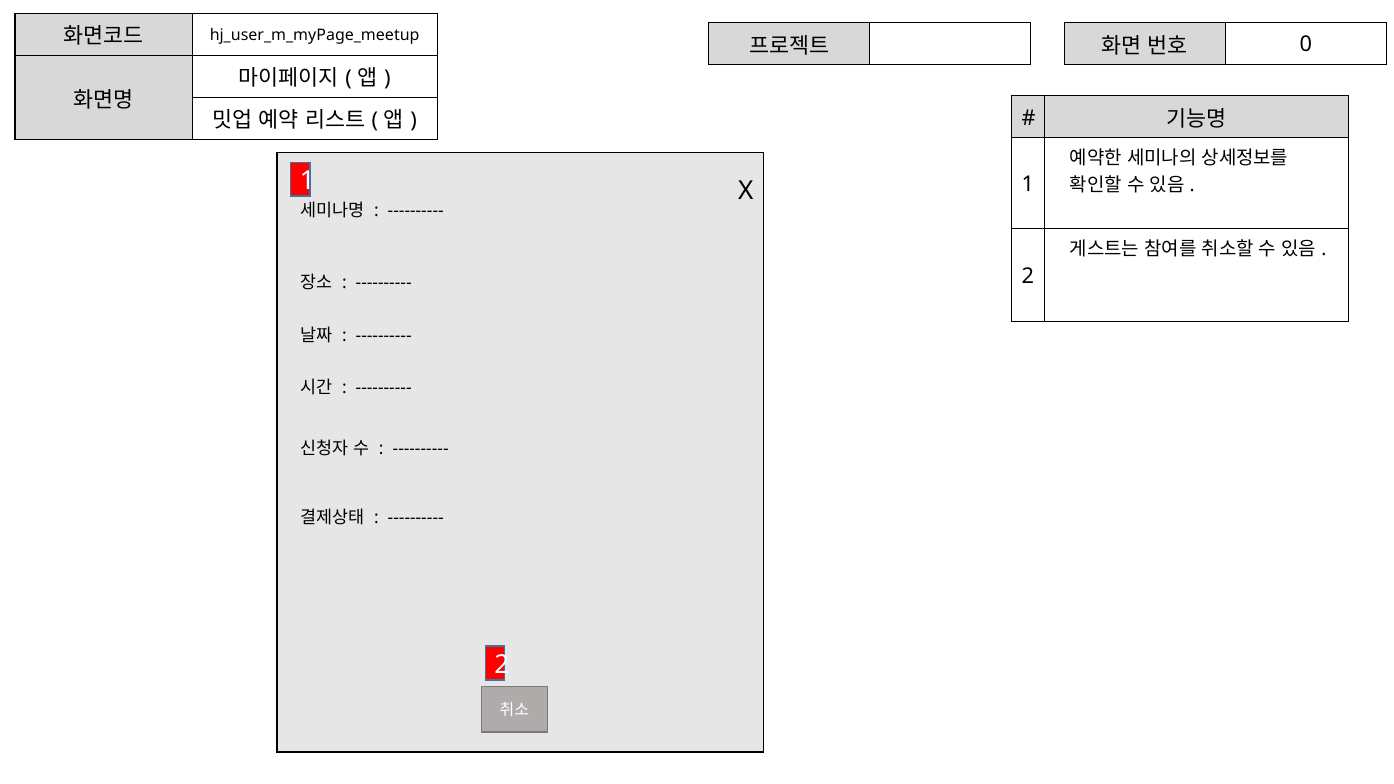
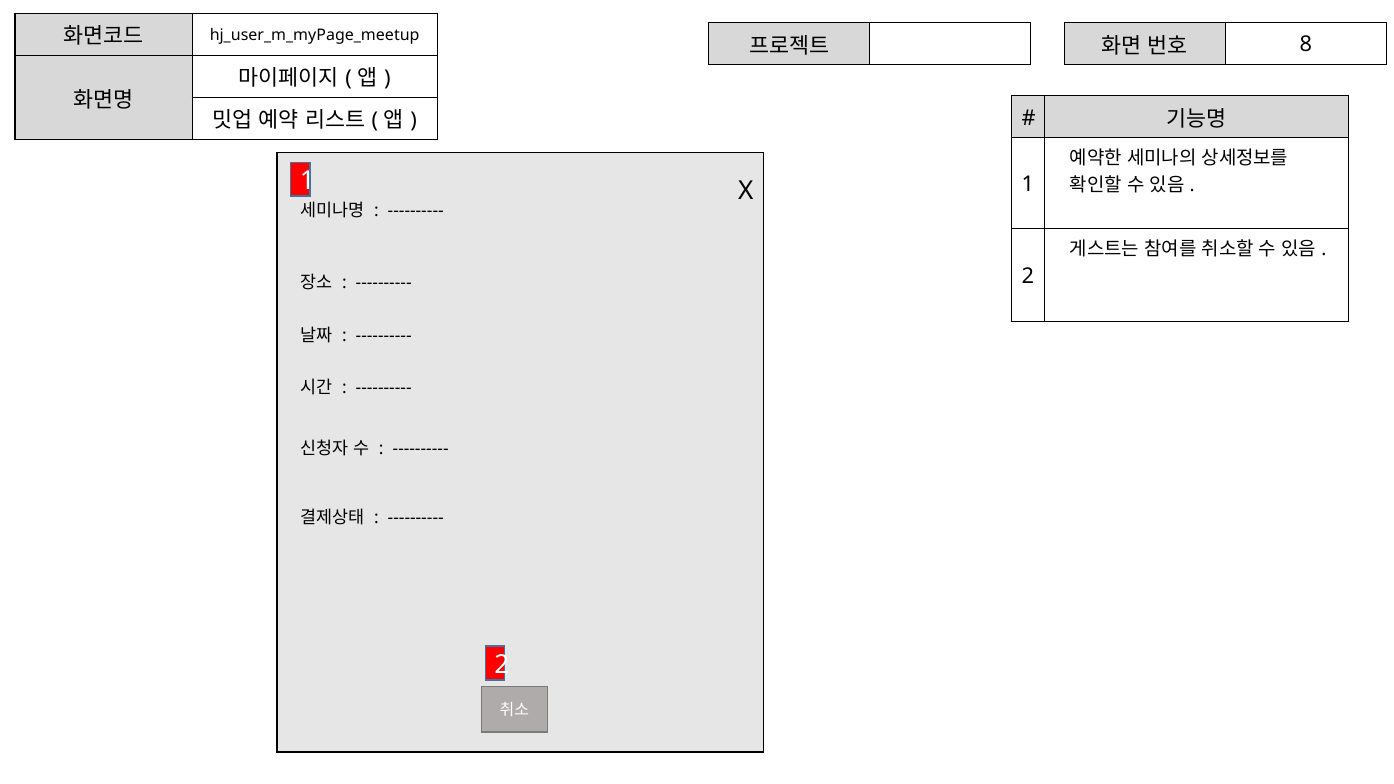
0: 0 -> 8
